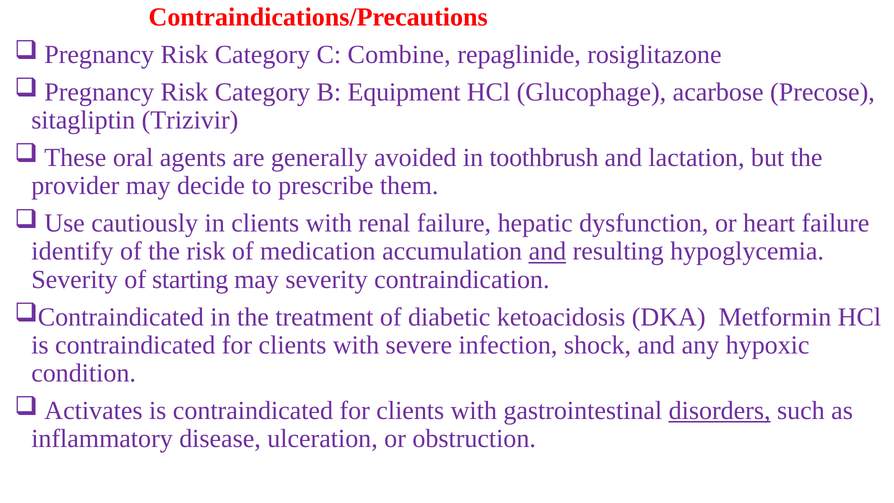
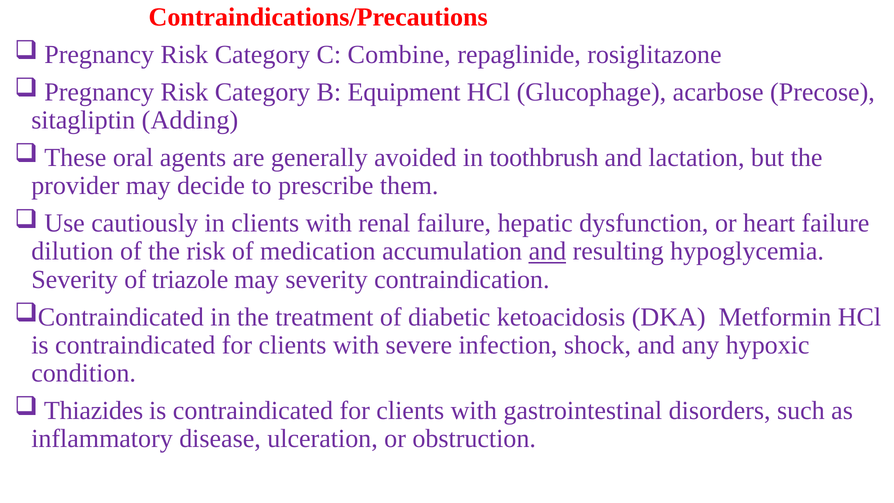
Trizivir: Trizivir -> Adding
identify: identify -> dilution
starting: starting -> triazole
Activates: Activates -> Thiazides
disorders underline: present -> none
